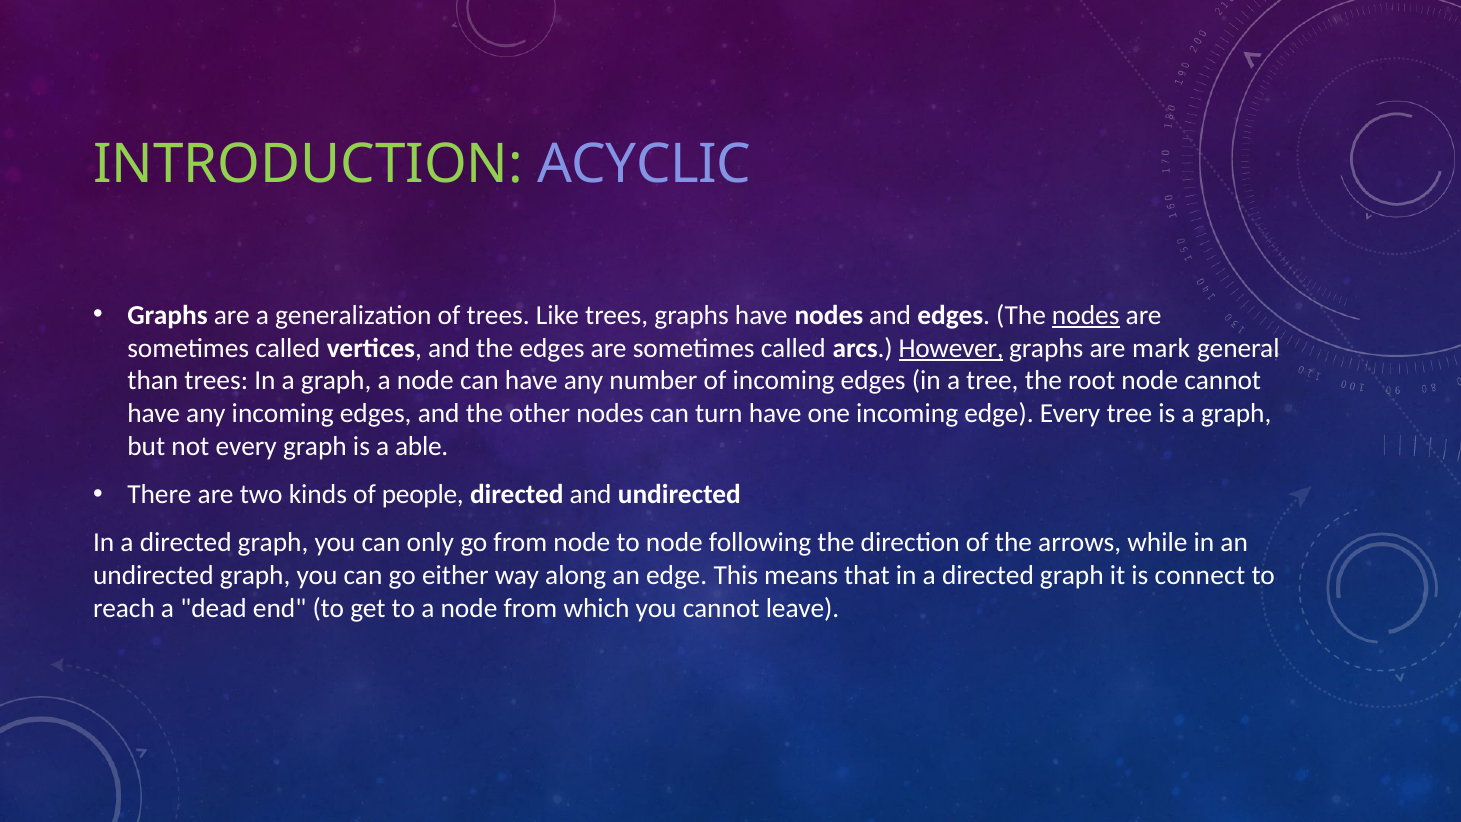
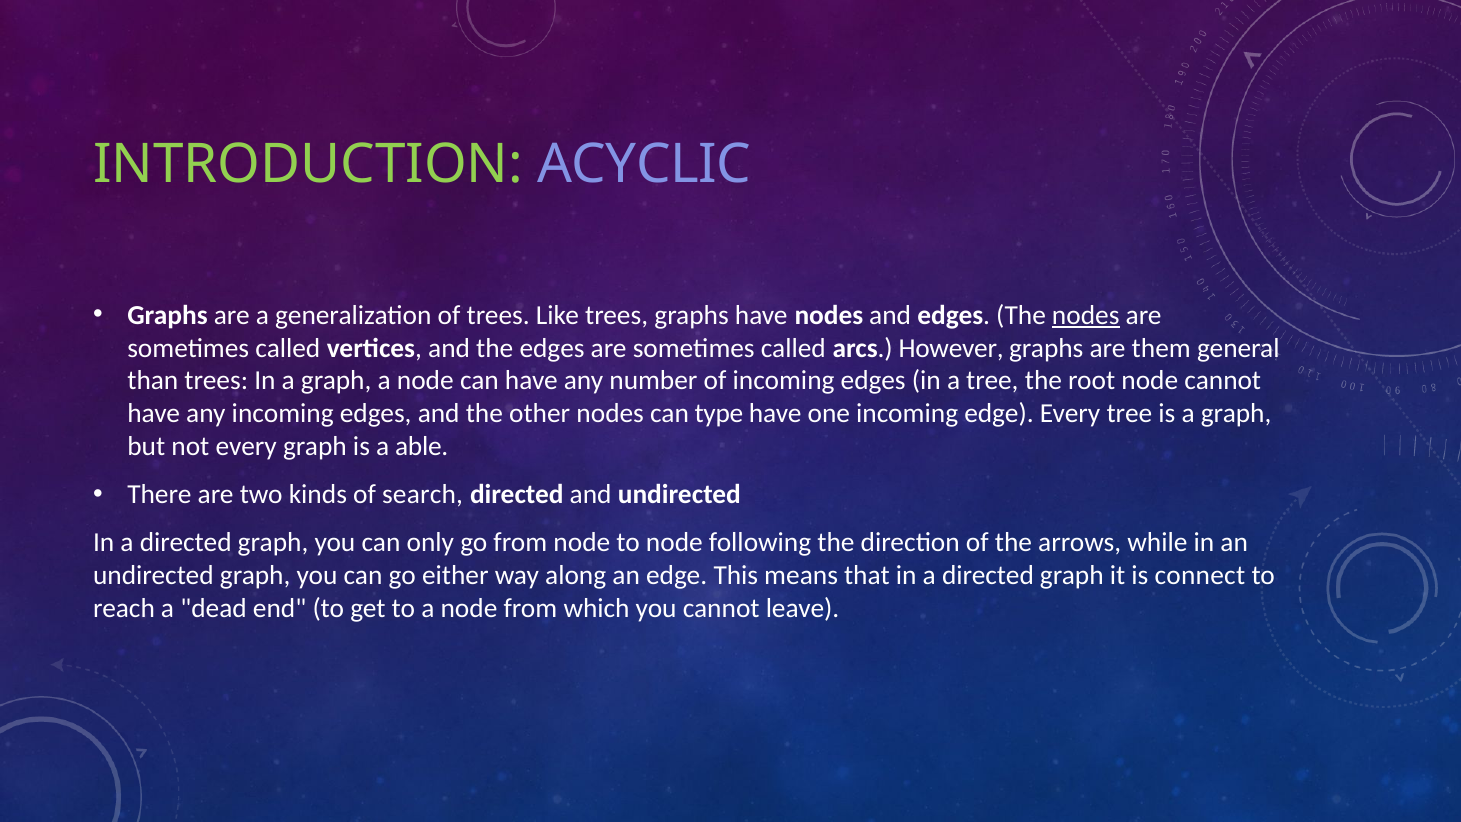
However underline: present -> none
mark: mark -> them
turn: turn -> type
people: people -> search
